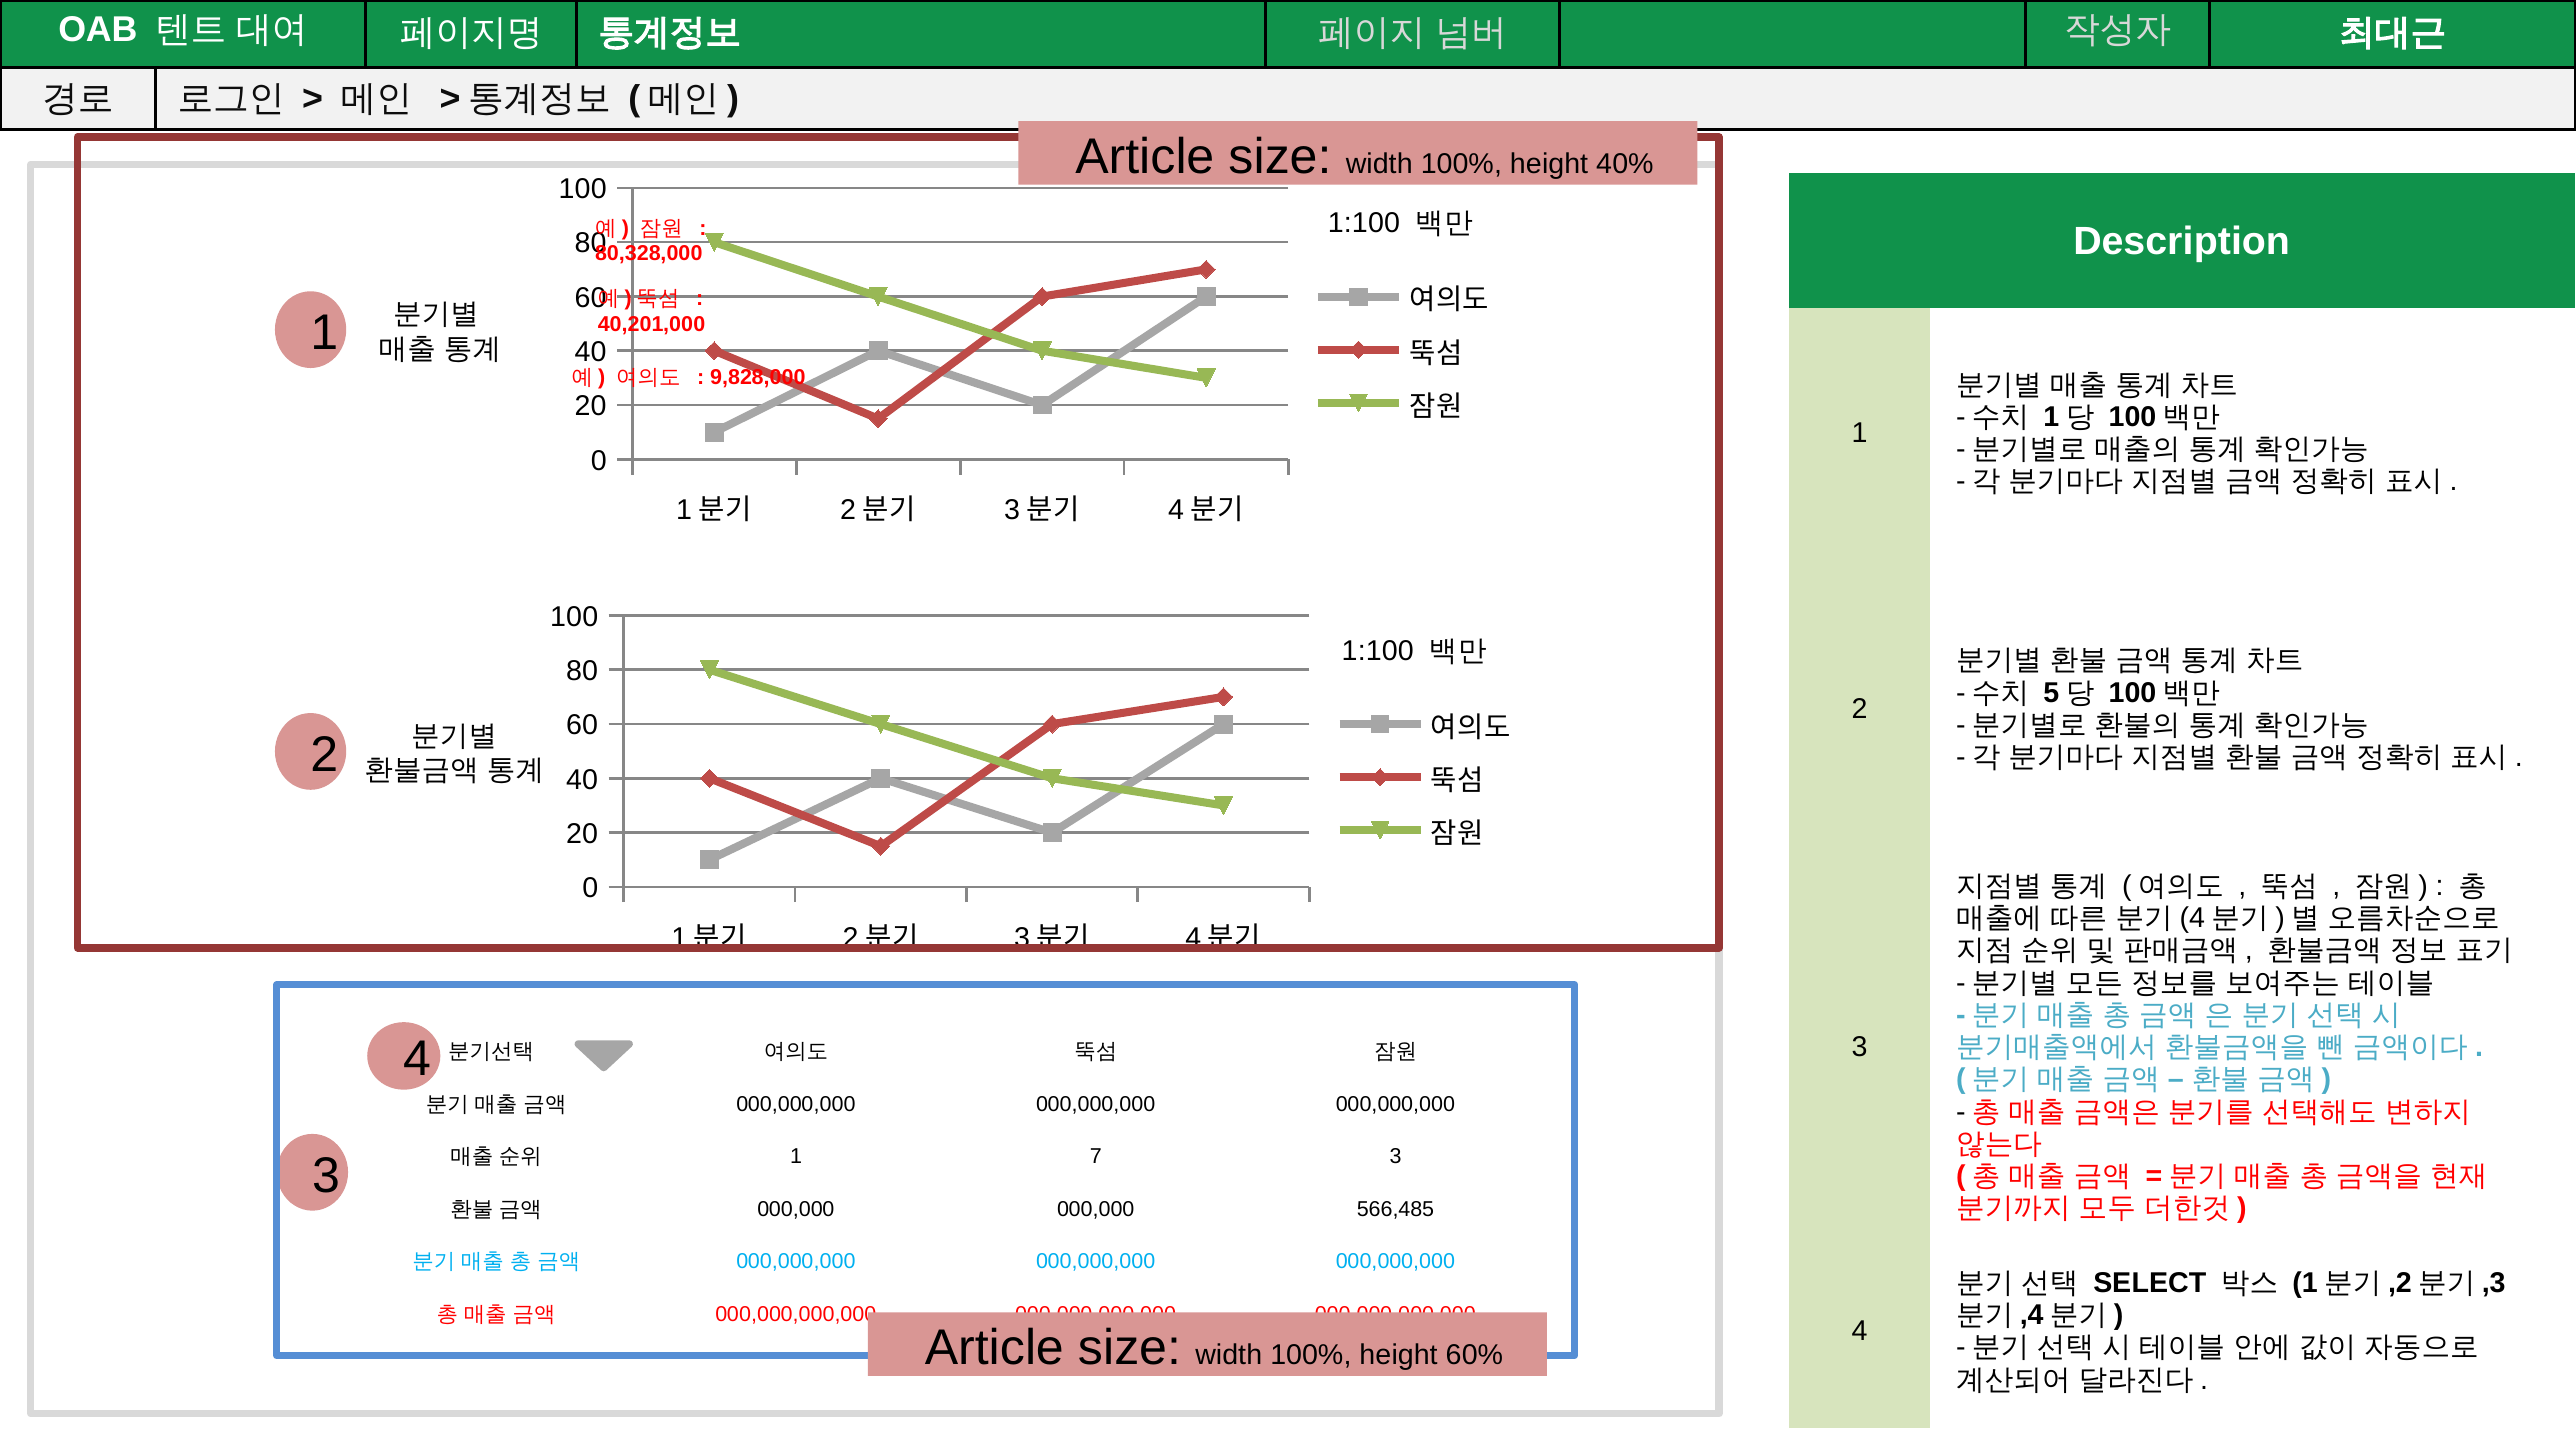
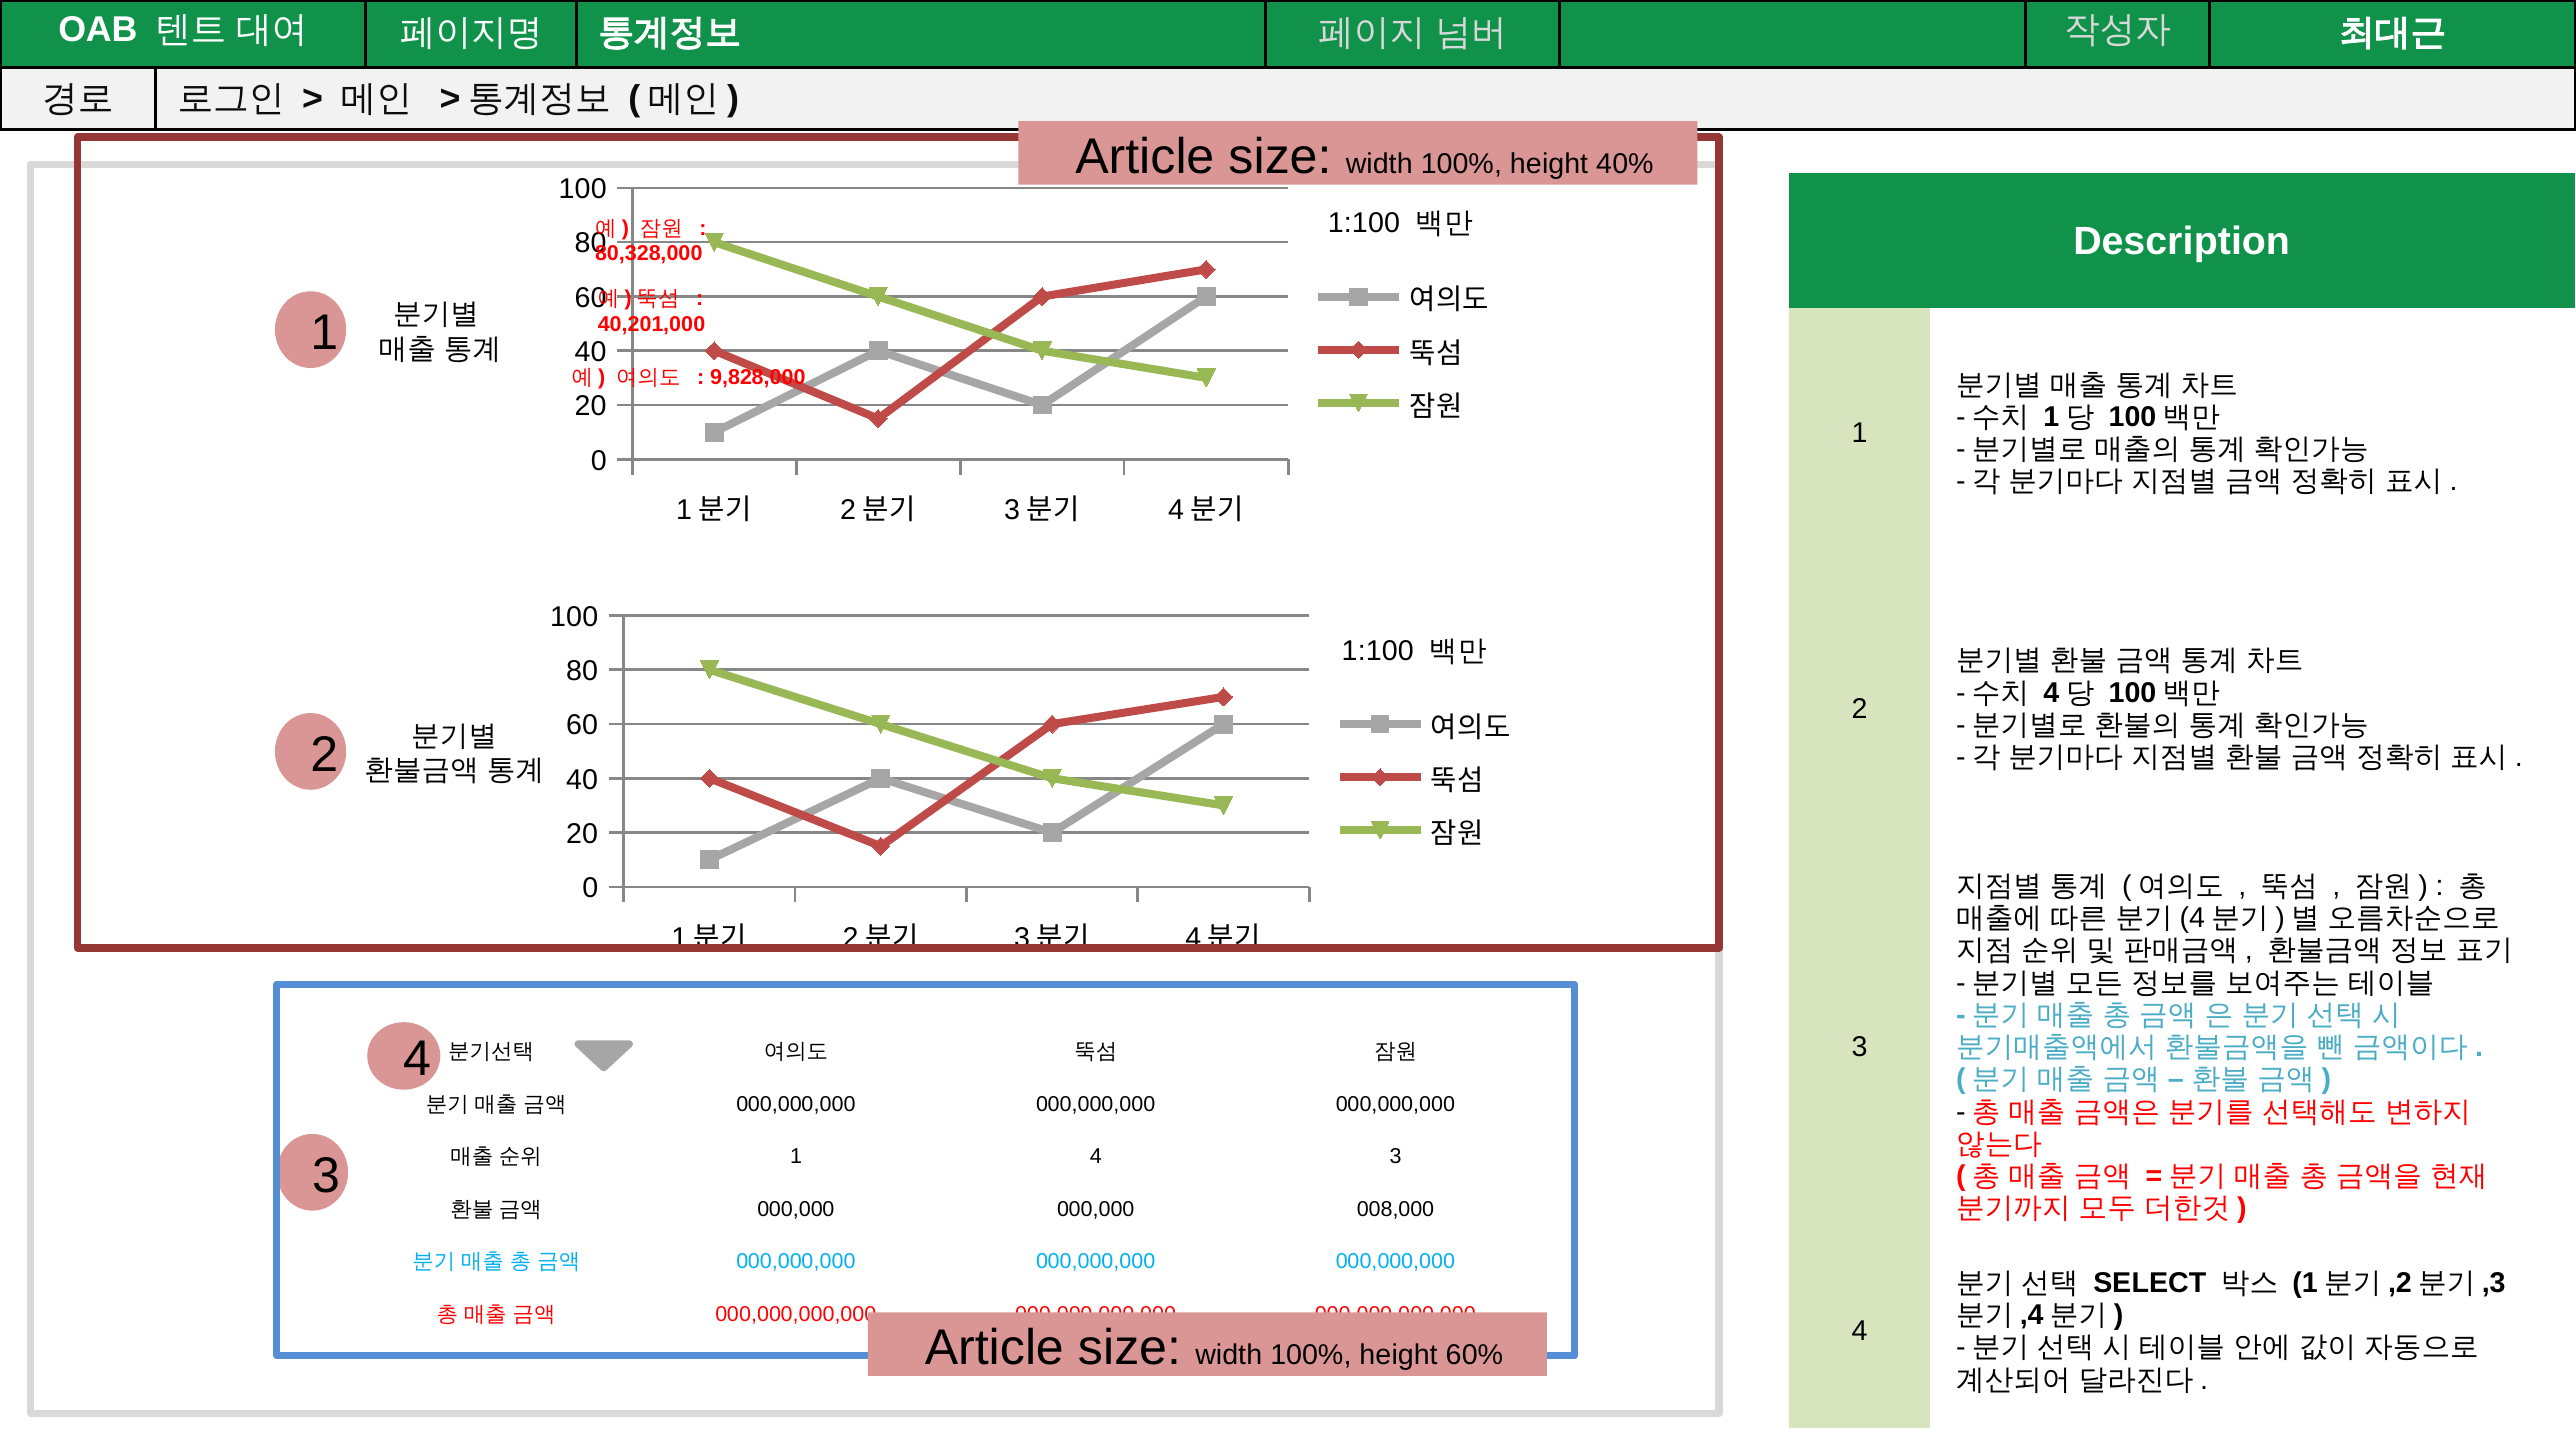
5 at (2051, 693): 5 -> 4
1 7: 7 -> 4
566,485: 566,485 -> 008,000
